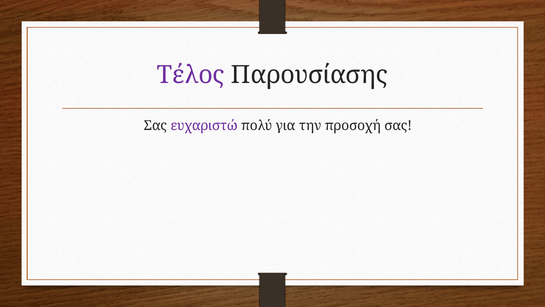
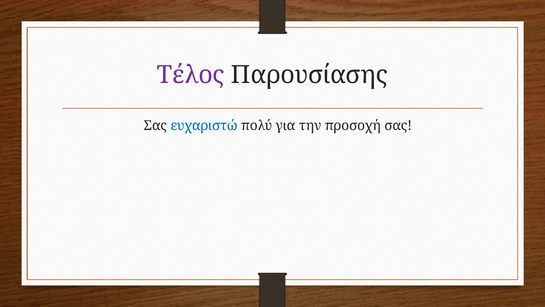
ευχαριστώ colour: purple -> blue
